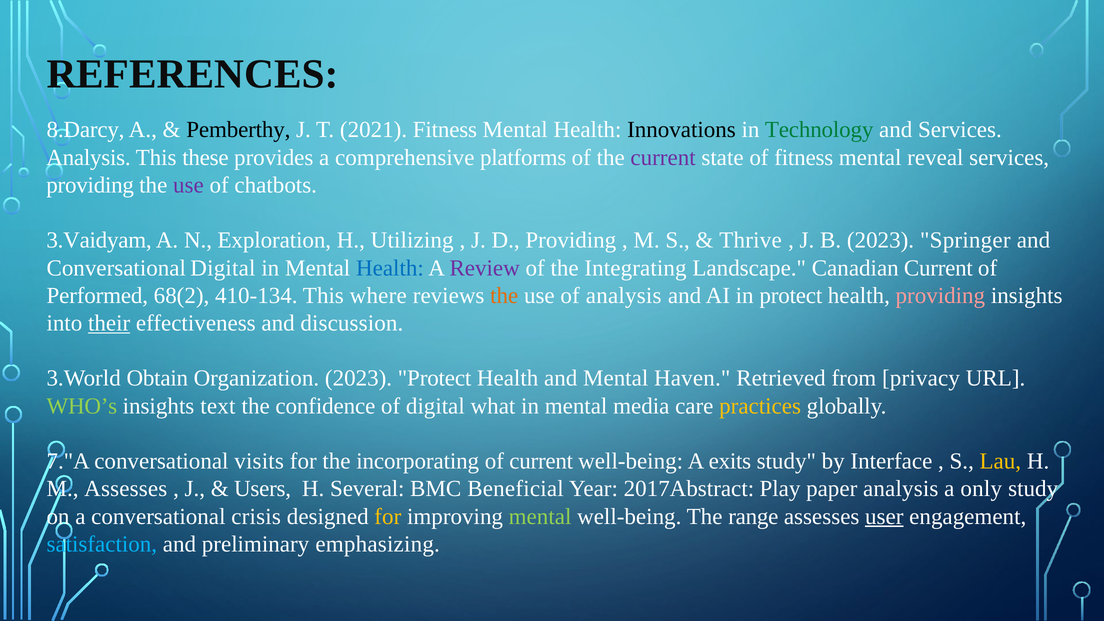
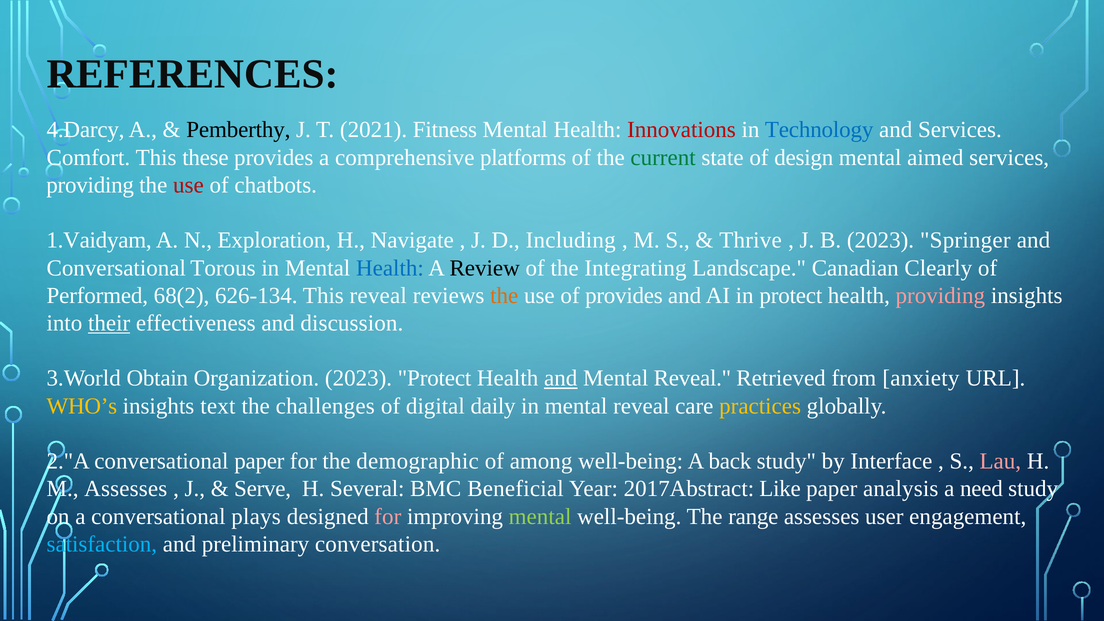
8.Darcy: 8.Darcy -> 4.Darcy
Innovations colour: black -> red
Technology colour: green -> blue
Analysis at (89, 157): Analysis -> Comfort
current at (663, 157) colour: purple -> green
of fitness: fitness -> design
reveal: reveal -> aimed
use at (188, 185) colour: purple -> red
3.Vaidyam: 3.Vaidyam -> 1.Vaidyam
Utilizing: Utilizing -> Navigate
D Providing: Providing -> Including
Conversational Digital: Digital -> Torous
Review colour: purple -> black
Canadian Current: Current -> Clearly
410-134: 410-134 -> 626-134
This where: where -> reveal
of analysis: analysis -> provides
and at (561, 378) underline: none -> present
Haven at (692, 378): Haven -> Reveal
privacy: privacy -> anxiety
WHO’s colour: light green -> yellow
confidence: confidence -> challenges
what: what -> daily
in mental media: media -> reveal
7."A: 7."A -> 2."A
conversational visits: visits -> paper
incorporating: incorporating -> demographic
of current: current -> among
exits: exits -> back
Lau colour: yellow -> pink
Users: Users -> Serve
Play: Play -> Like
only: only -> need
crisis: crisis -> plays
for at (388, 516) colour: yellow -> pink
user underline: present -> none
emphasizing: emphasizing -> conversation
